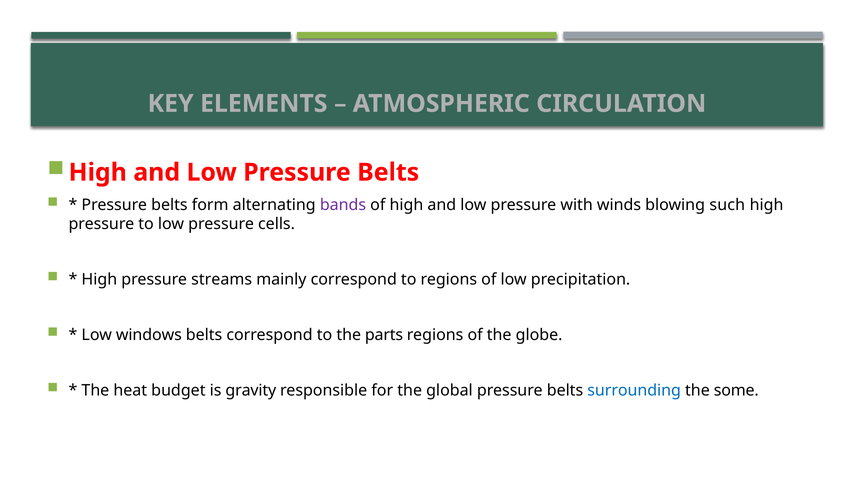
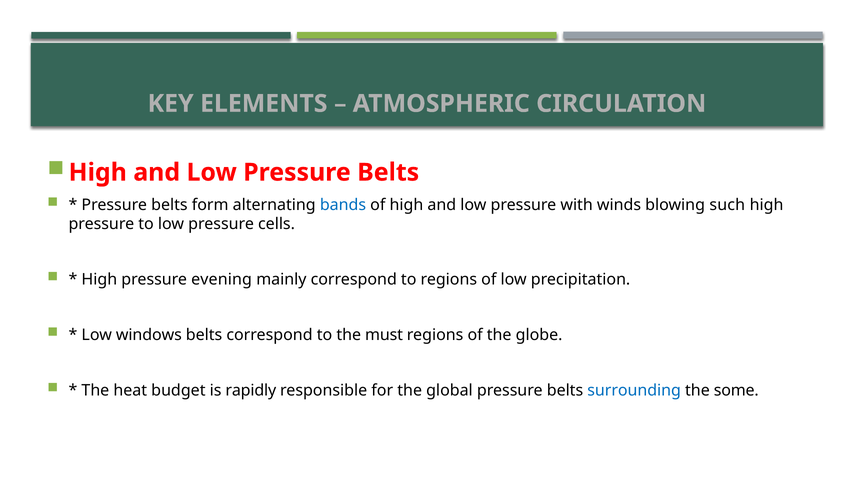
bands colour: purple -> blue
streams: streams -> evening
parts: parts -> must
gravity: gravity -> rapidly
